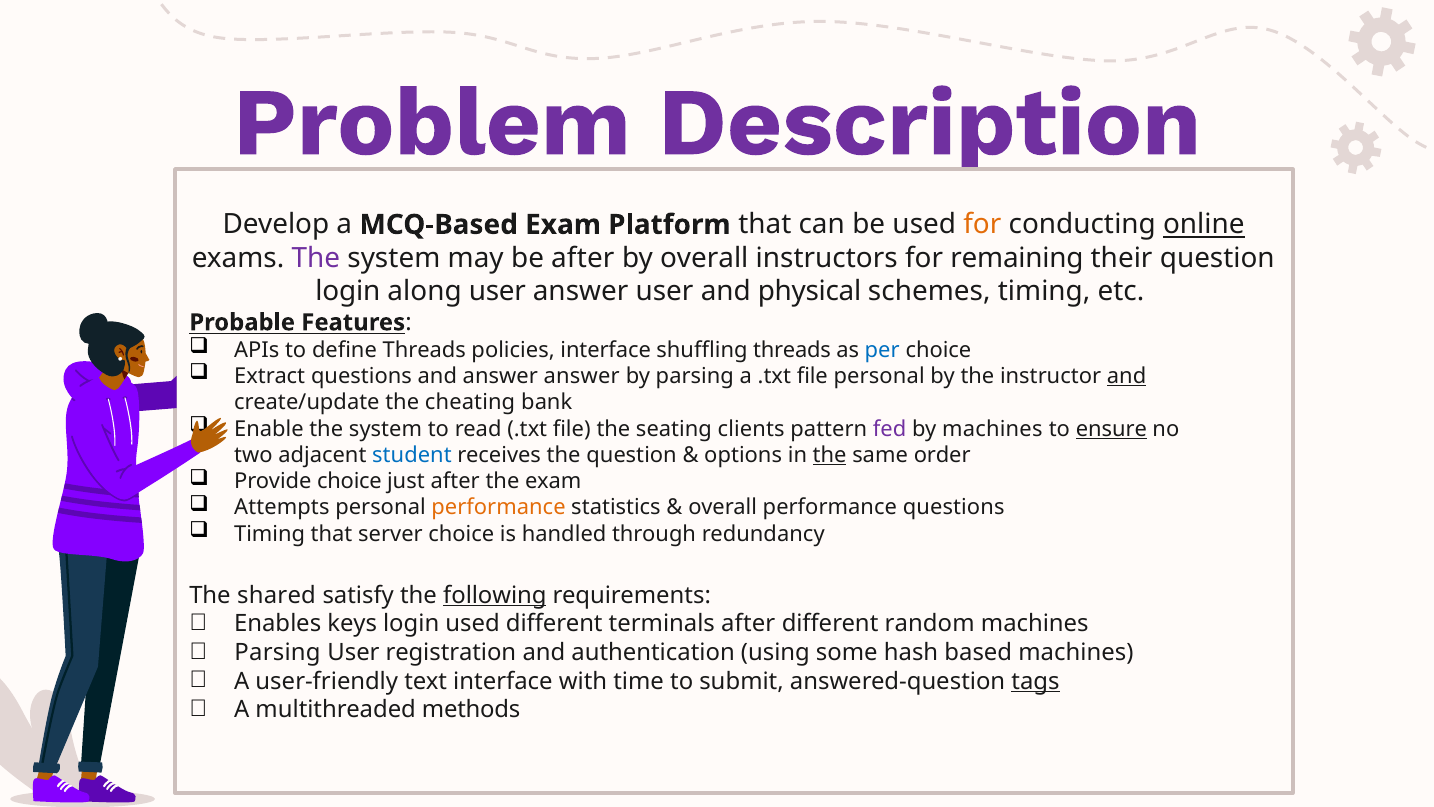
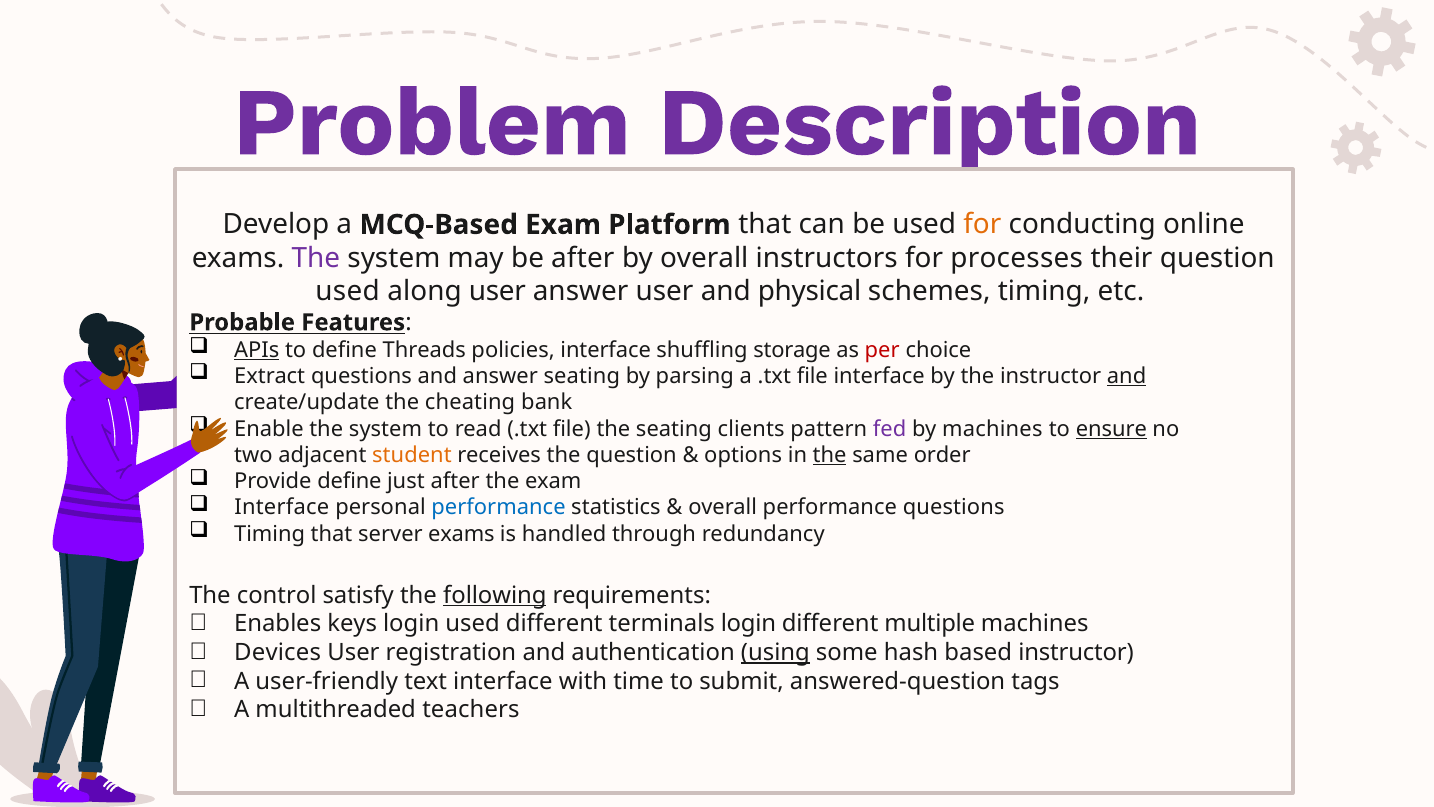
online underline: present -> none
remaining: remaining -> processes
login at (348, 292): login -> used
APIs underline: none -> present
shuffling threads: threads -> storage
per colour: blue -> red
answer answer: answer -> seating
file personal: personal -> interface
student colour: blue -> orange
Provide choice: choice -> define
Attempts at (282, 508): Attempts -> Interface
performance at (498, 508) colour: orange -> blue
server choice: choice -> exams
shared: shared -> control
terminals after: after -> login
random: random -> multiple
Parsing at (278, 652): Parsing -> Devices
using underline: none -> present
based machines: machines -> instructor
tags underline: present -> none
methods: methods -> teachers
